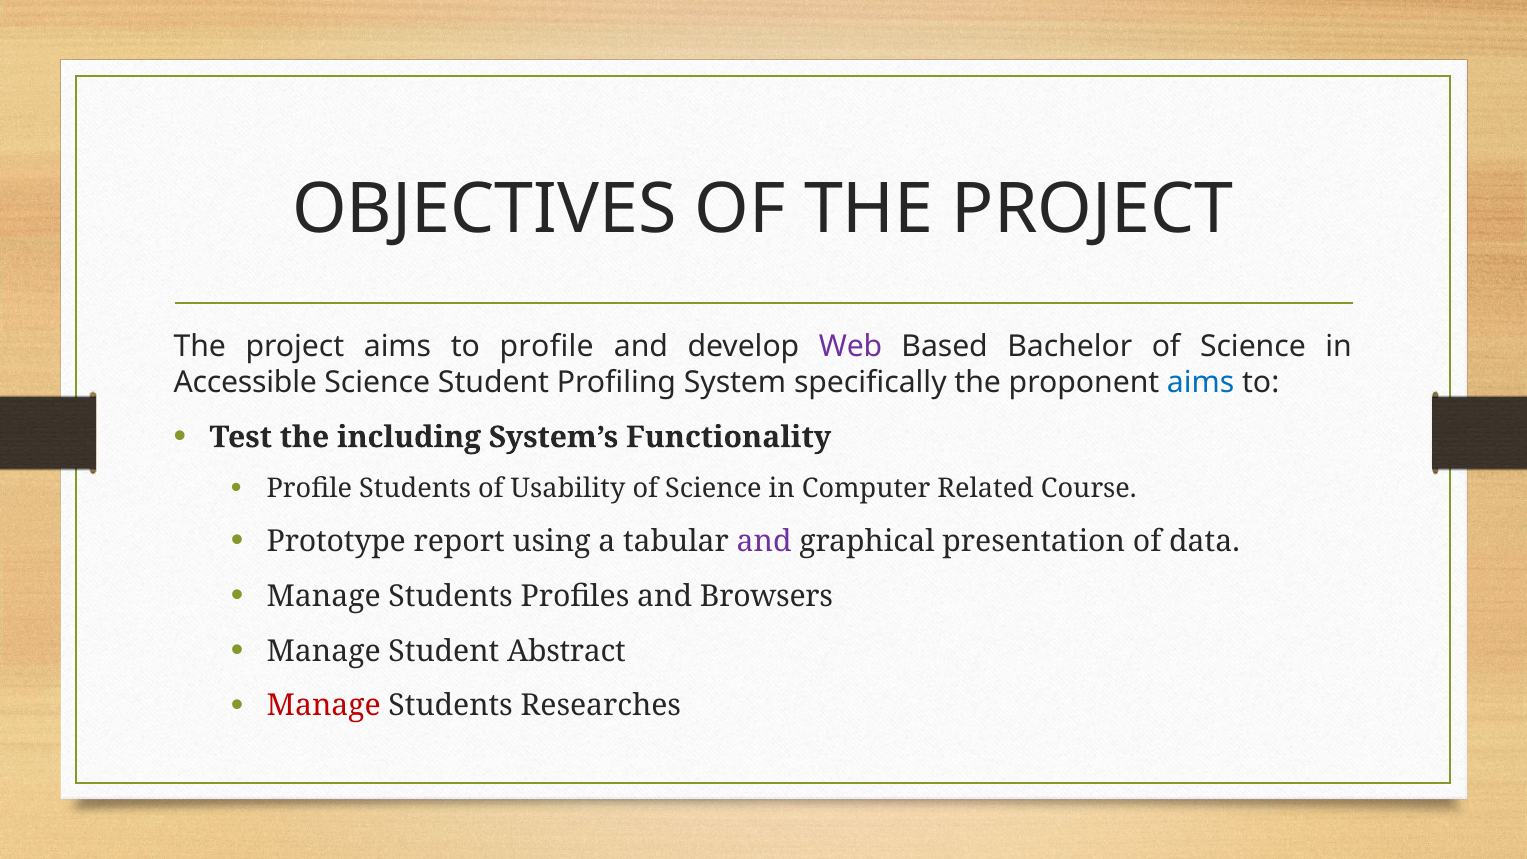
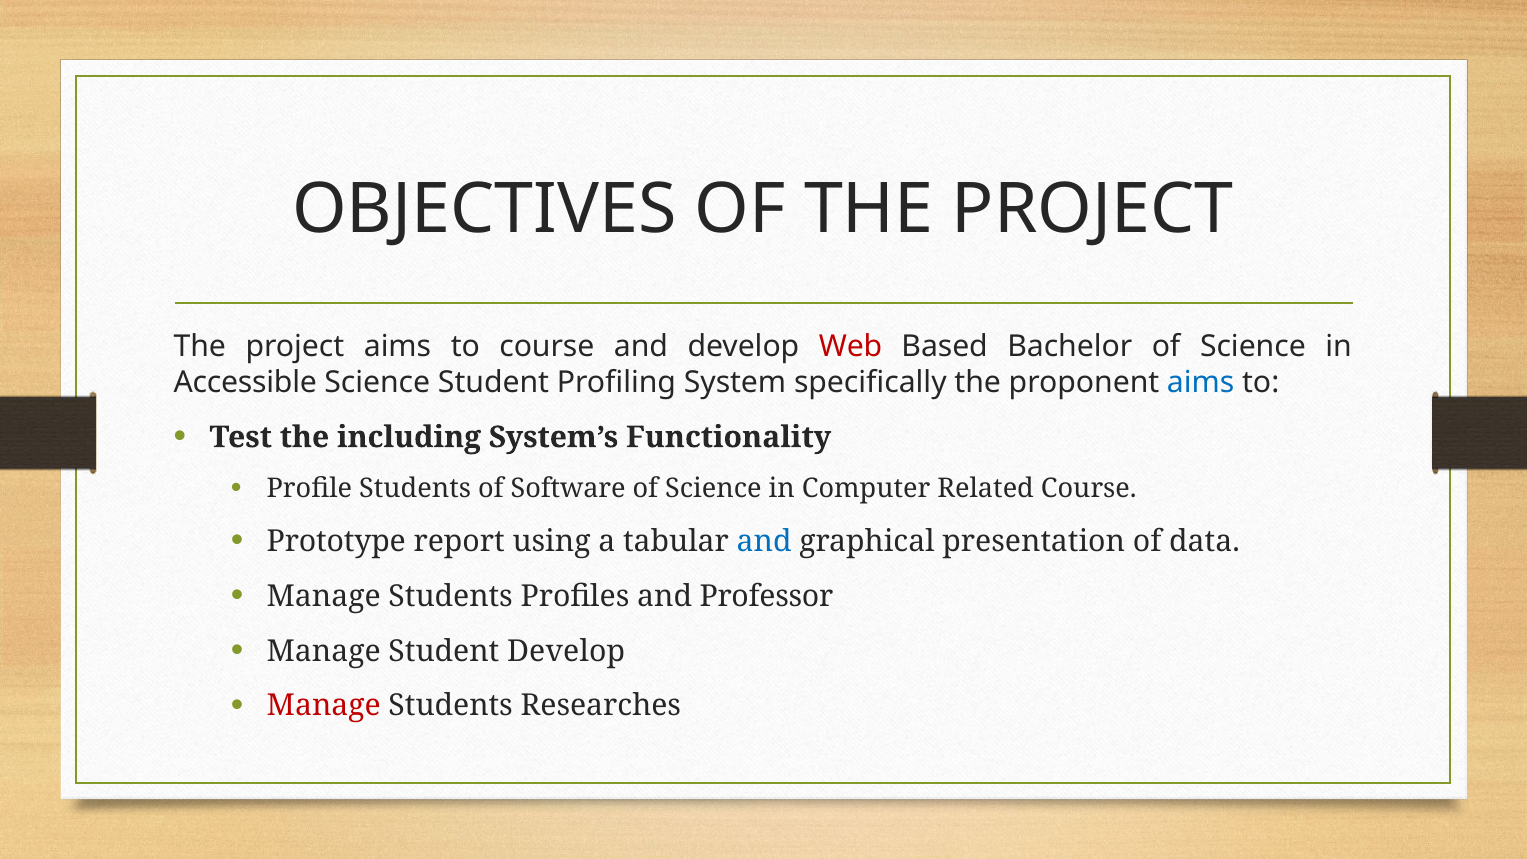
to profile: profile -> course
Web colour: purple -> red
Usability: Usability -> Software
and at (764, 542) colour: purple -> blue
Browsers: Browsers -> Professor
Student Abstract: Abstract -> Develop
